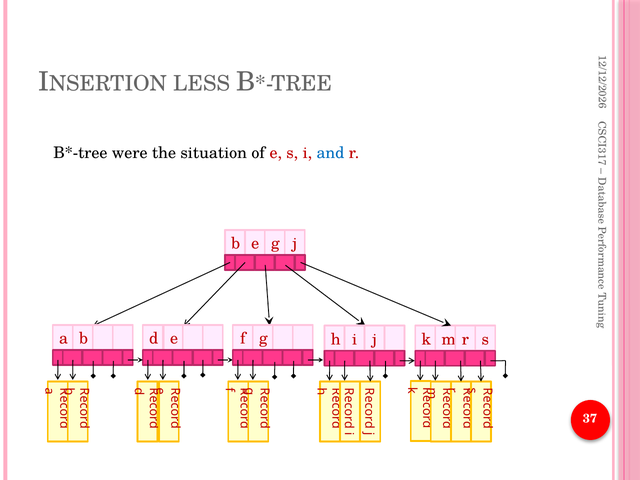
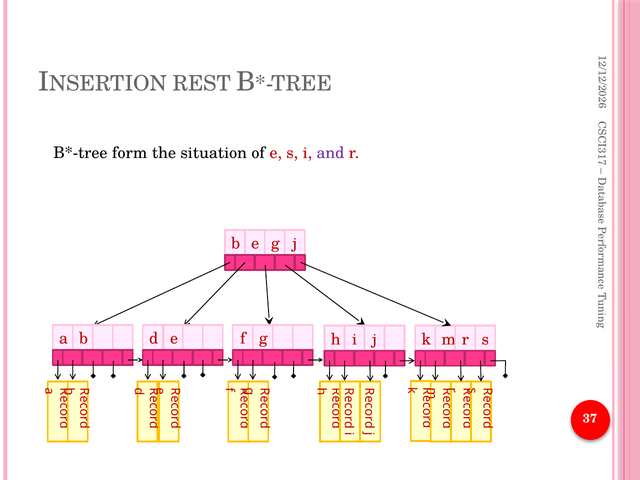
LESS: LESS -> REST
were: were -> form
and colour: blue -> purple
